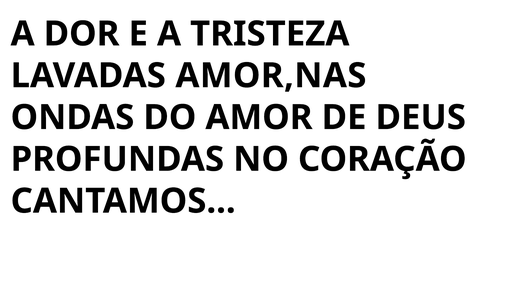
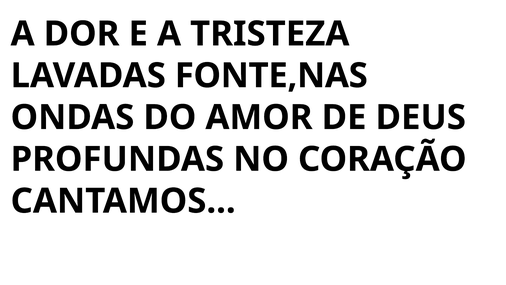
AMOR,NAS: AMOR,NAS -> FONTE,NAS
